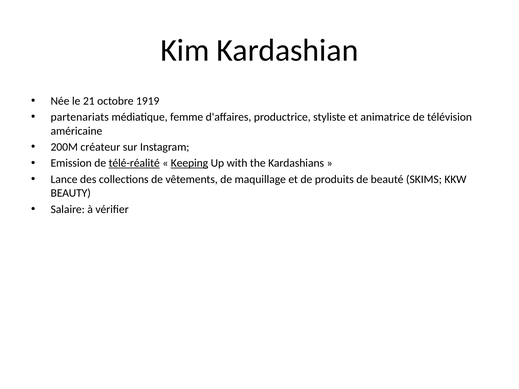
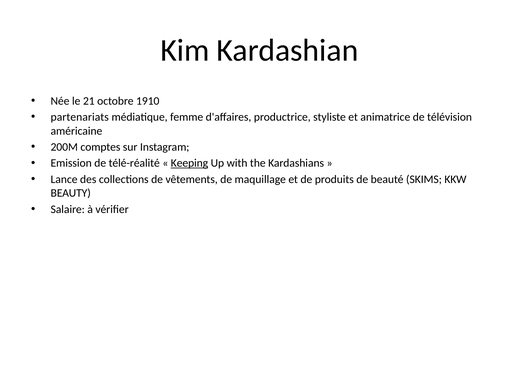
1919: 1919 -> 1910
créateur: créateur -> comptes
télé-réalité underline: present -> none
